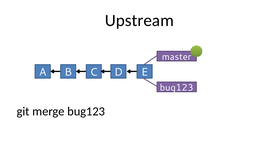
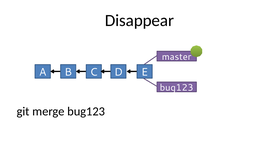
Upstream: Upstream -> Disappear
